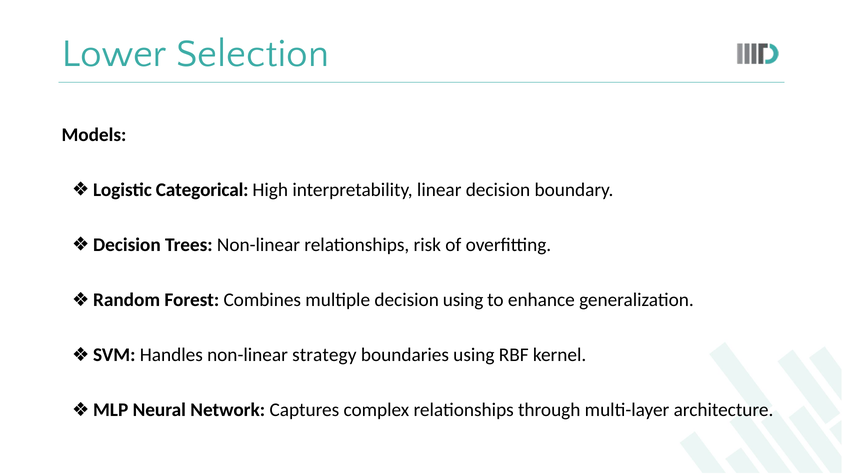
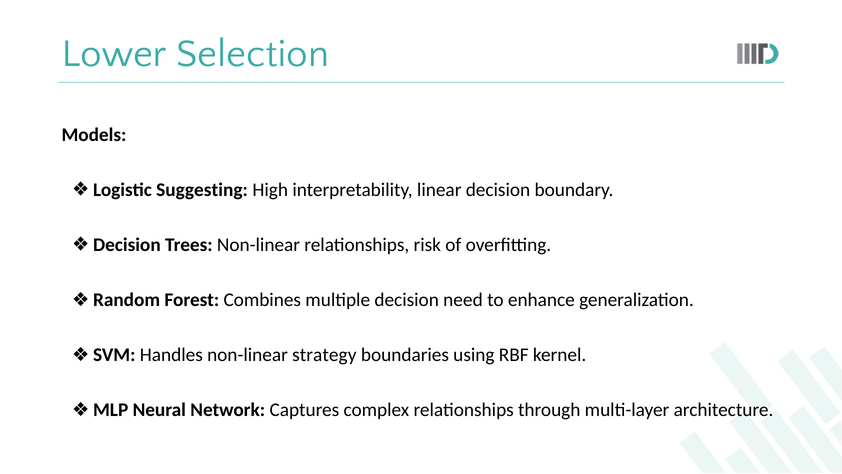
Categorical: Categorical -> Suggesting
decision using: using -> need
